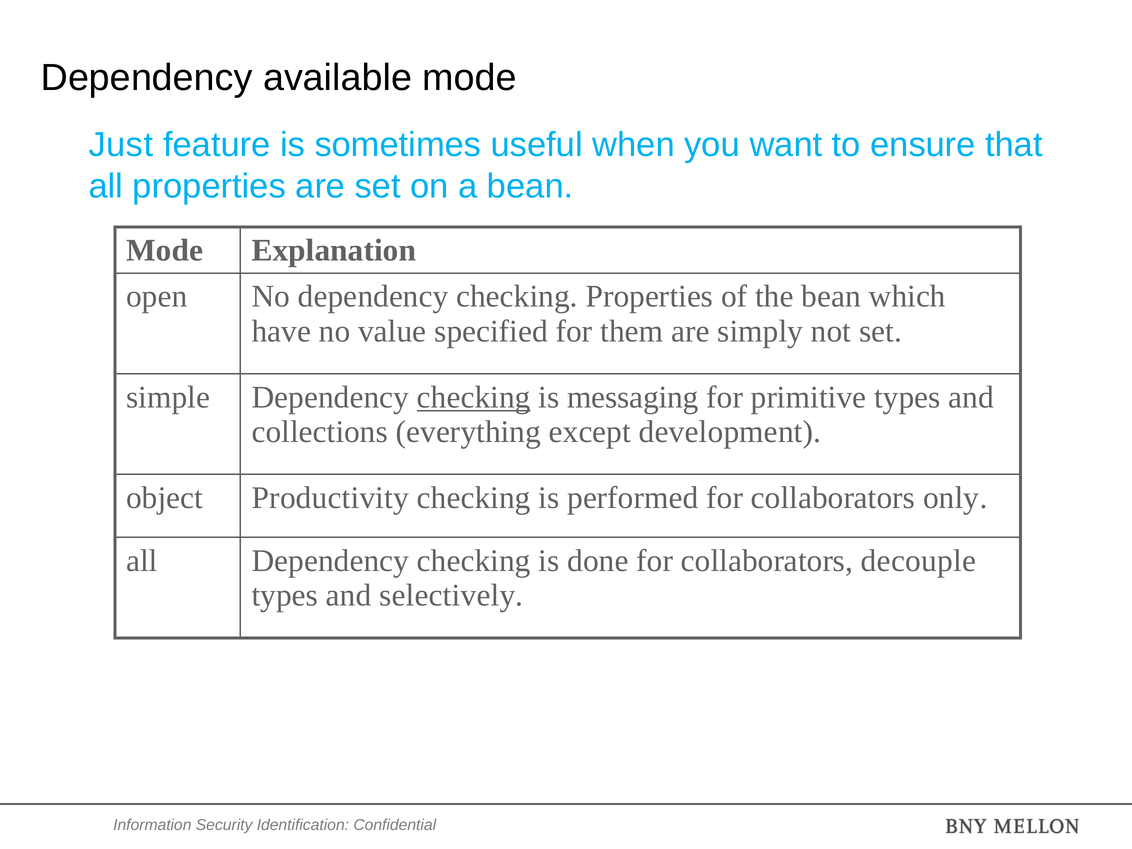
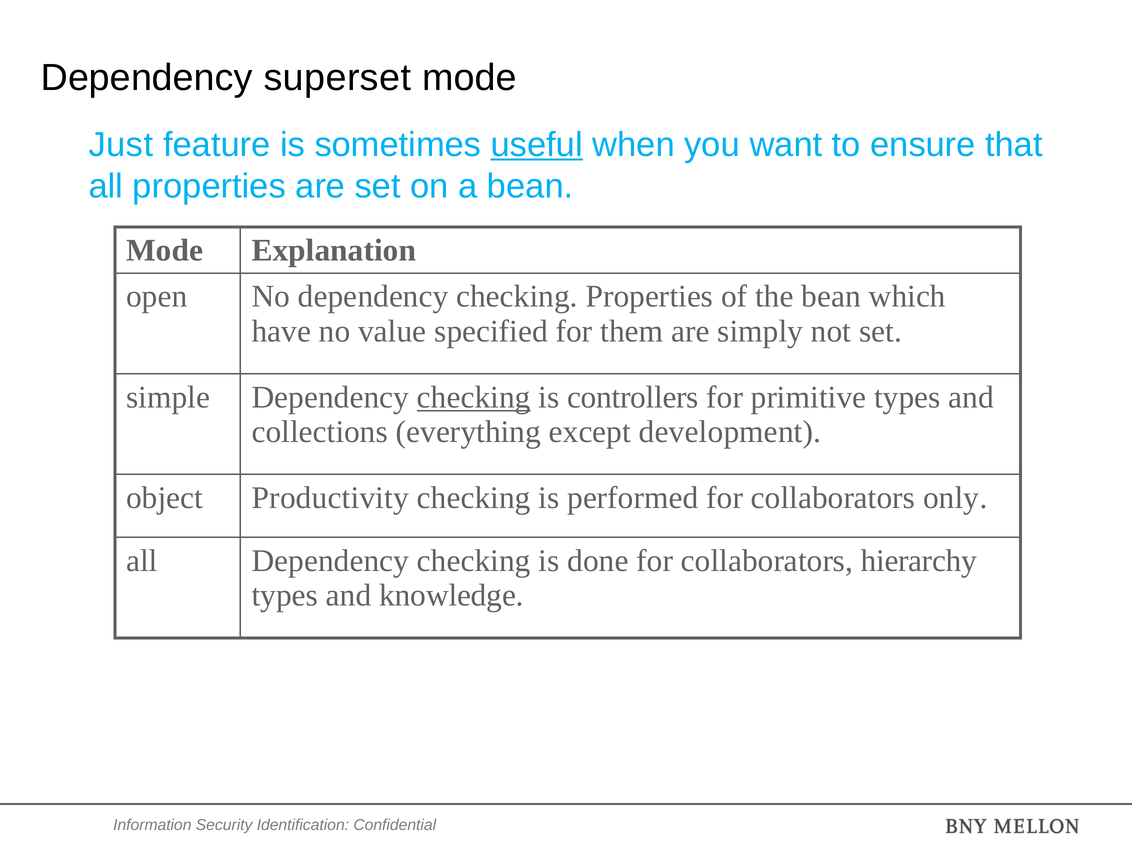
available: available -> superset
useful underline: none -> present
messaging: messaging -> controllers
decouple: decouple -> hierarchy
selectively: selectively -> knowledge
